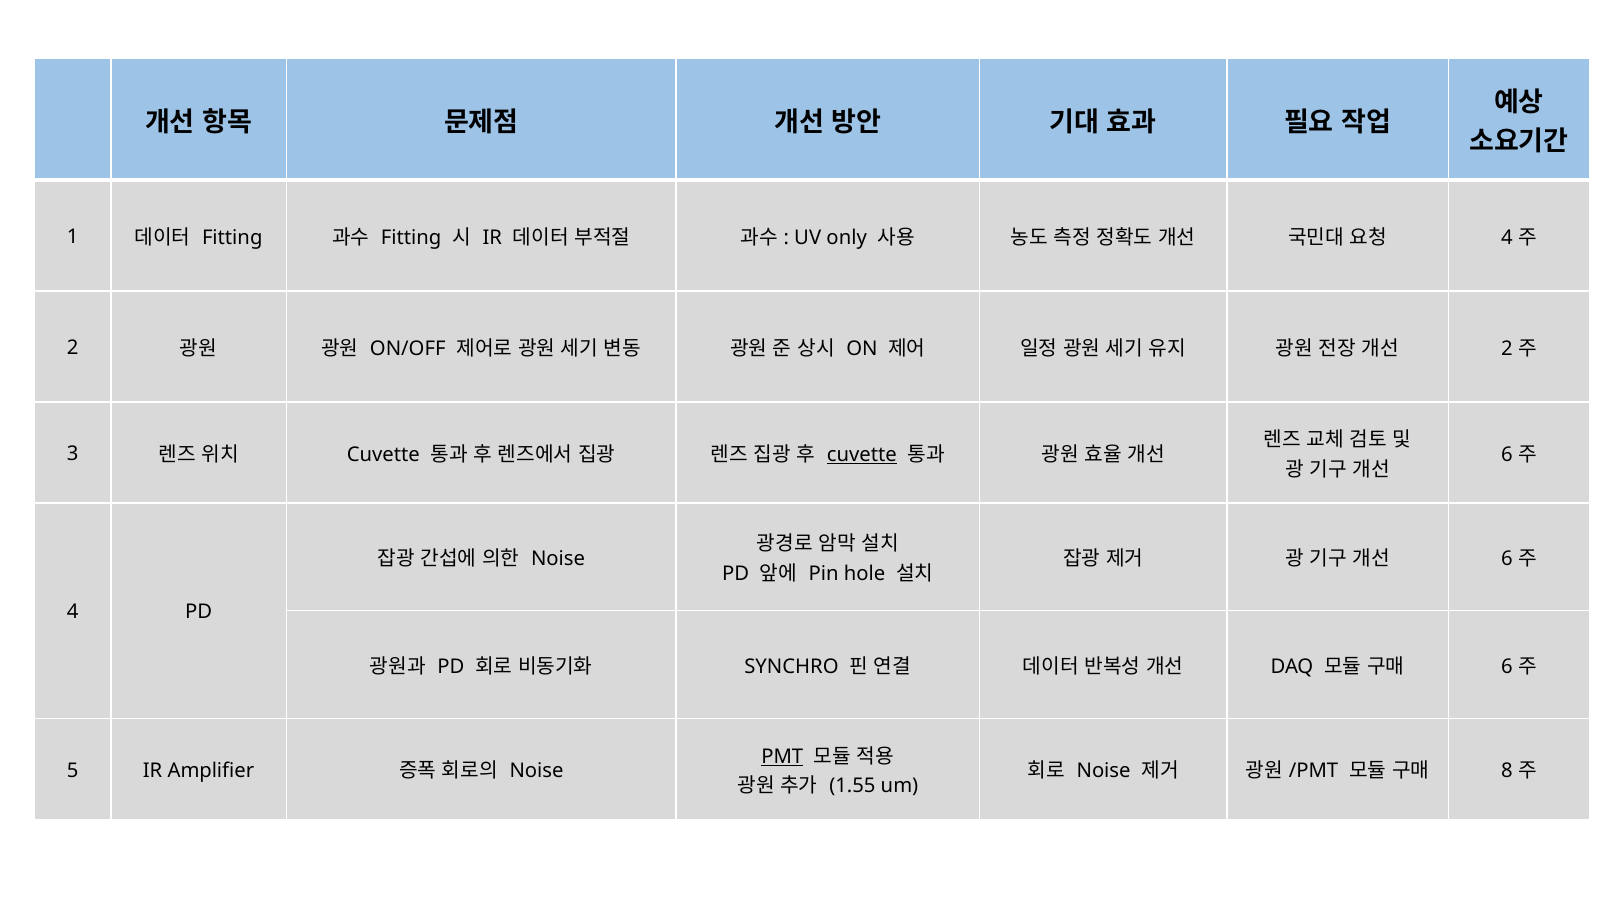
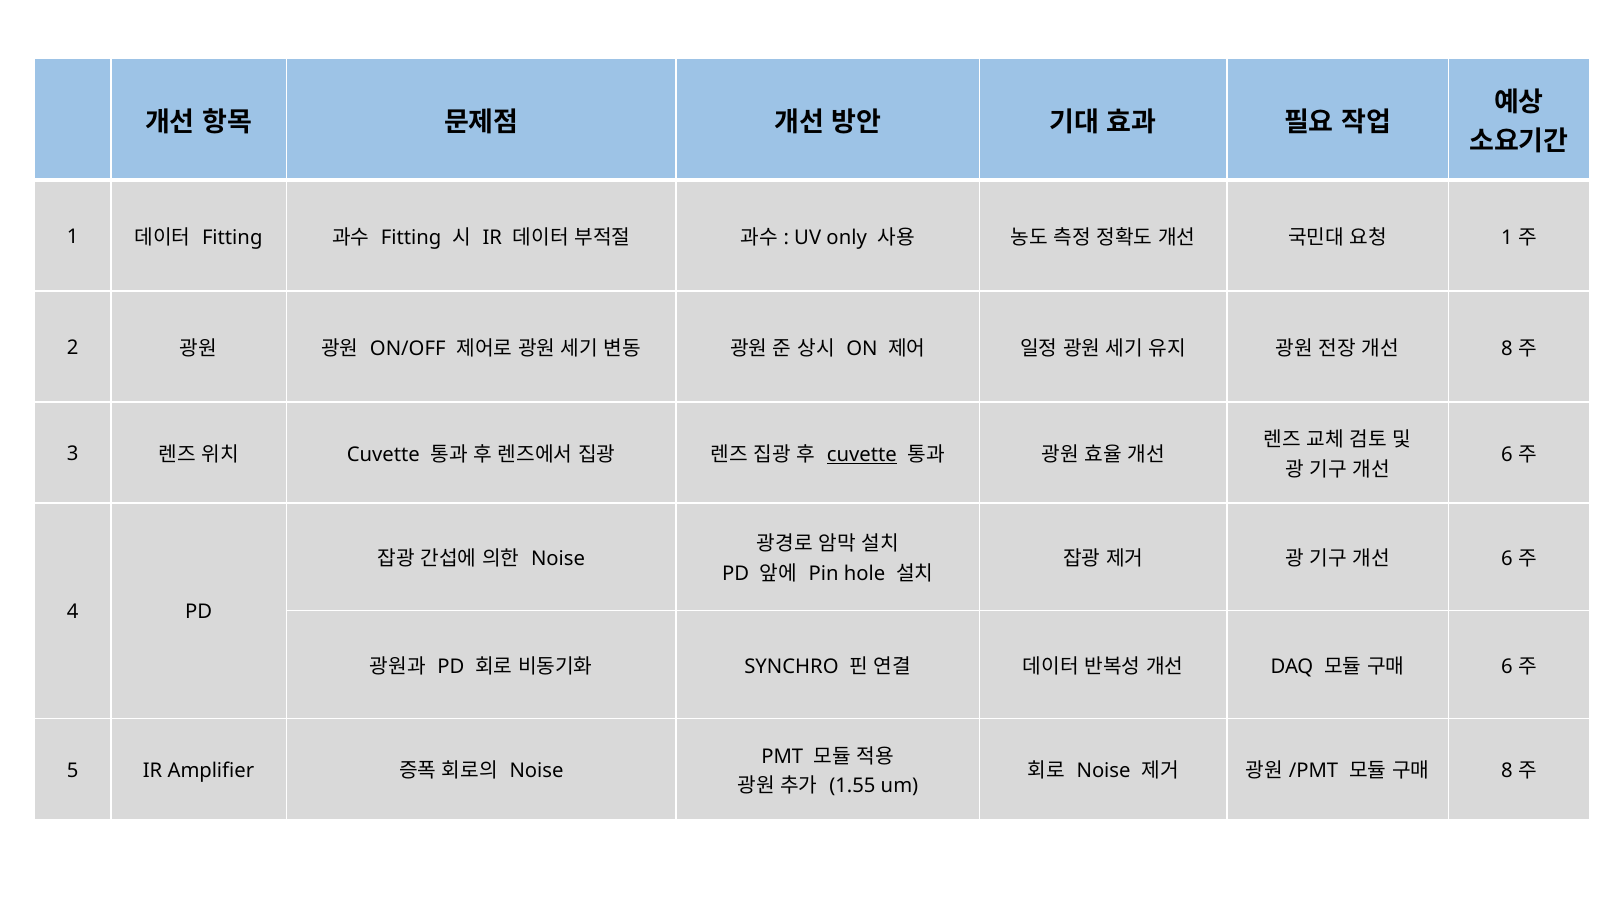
4 at (1507, 238): 4 -> 1
2 at (1507, 349): 2 -> 8
PMT underline: present -> none
